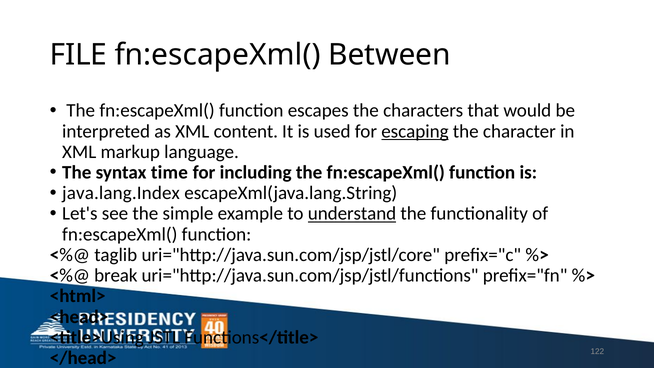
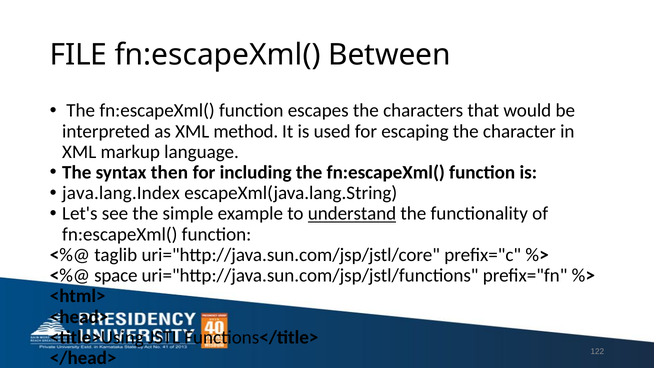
content: content -> method
escaping underline: present -> none
time: time -> then
break: break -> space
